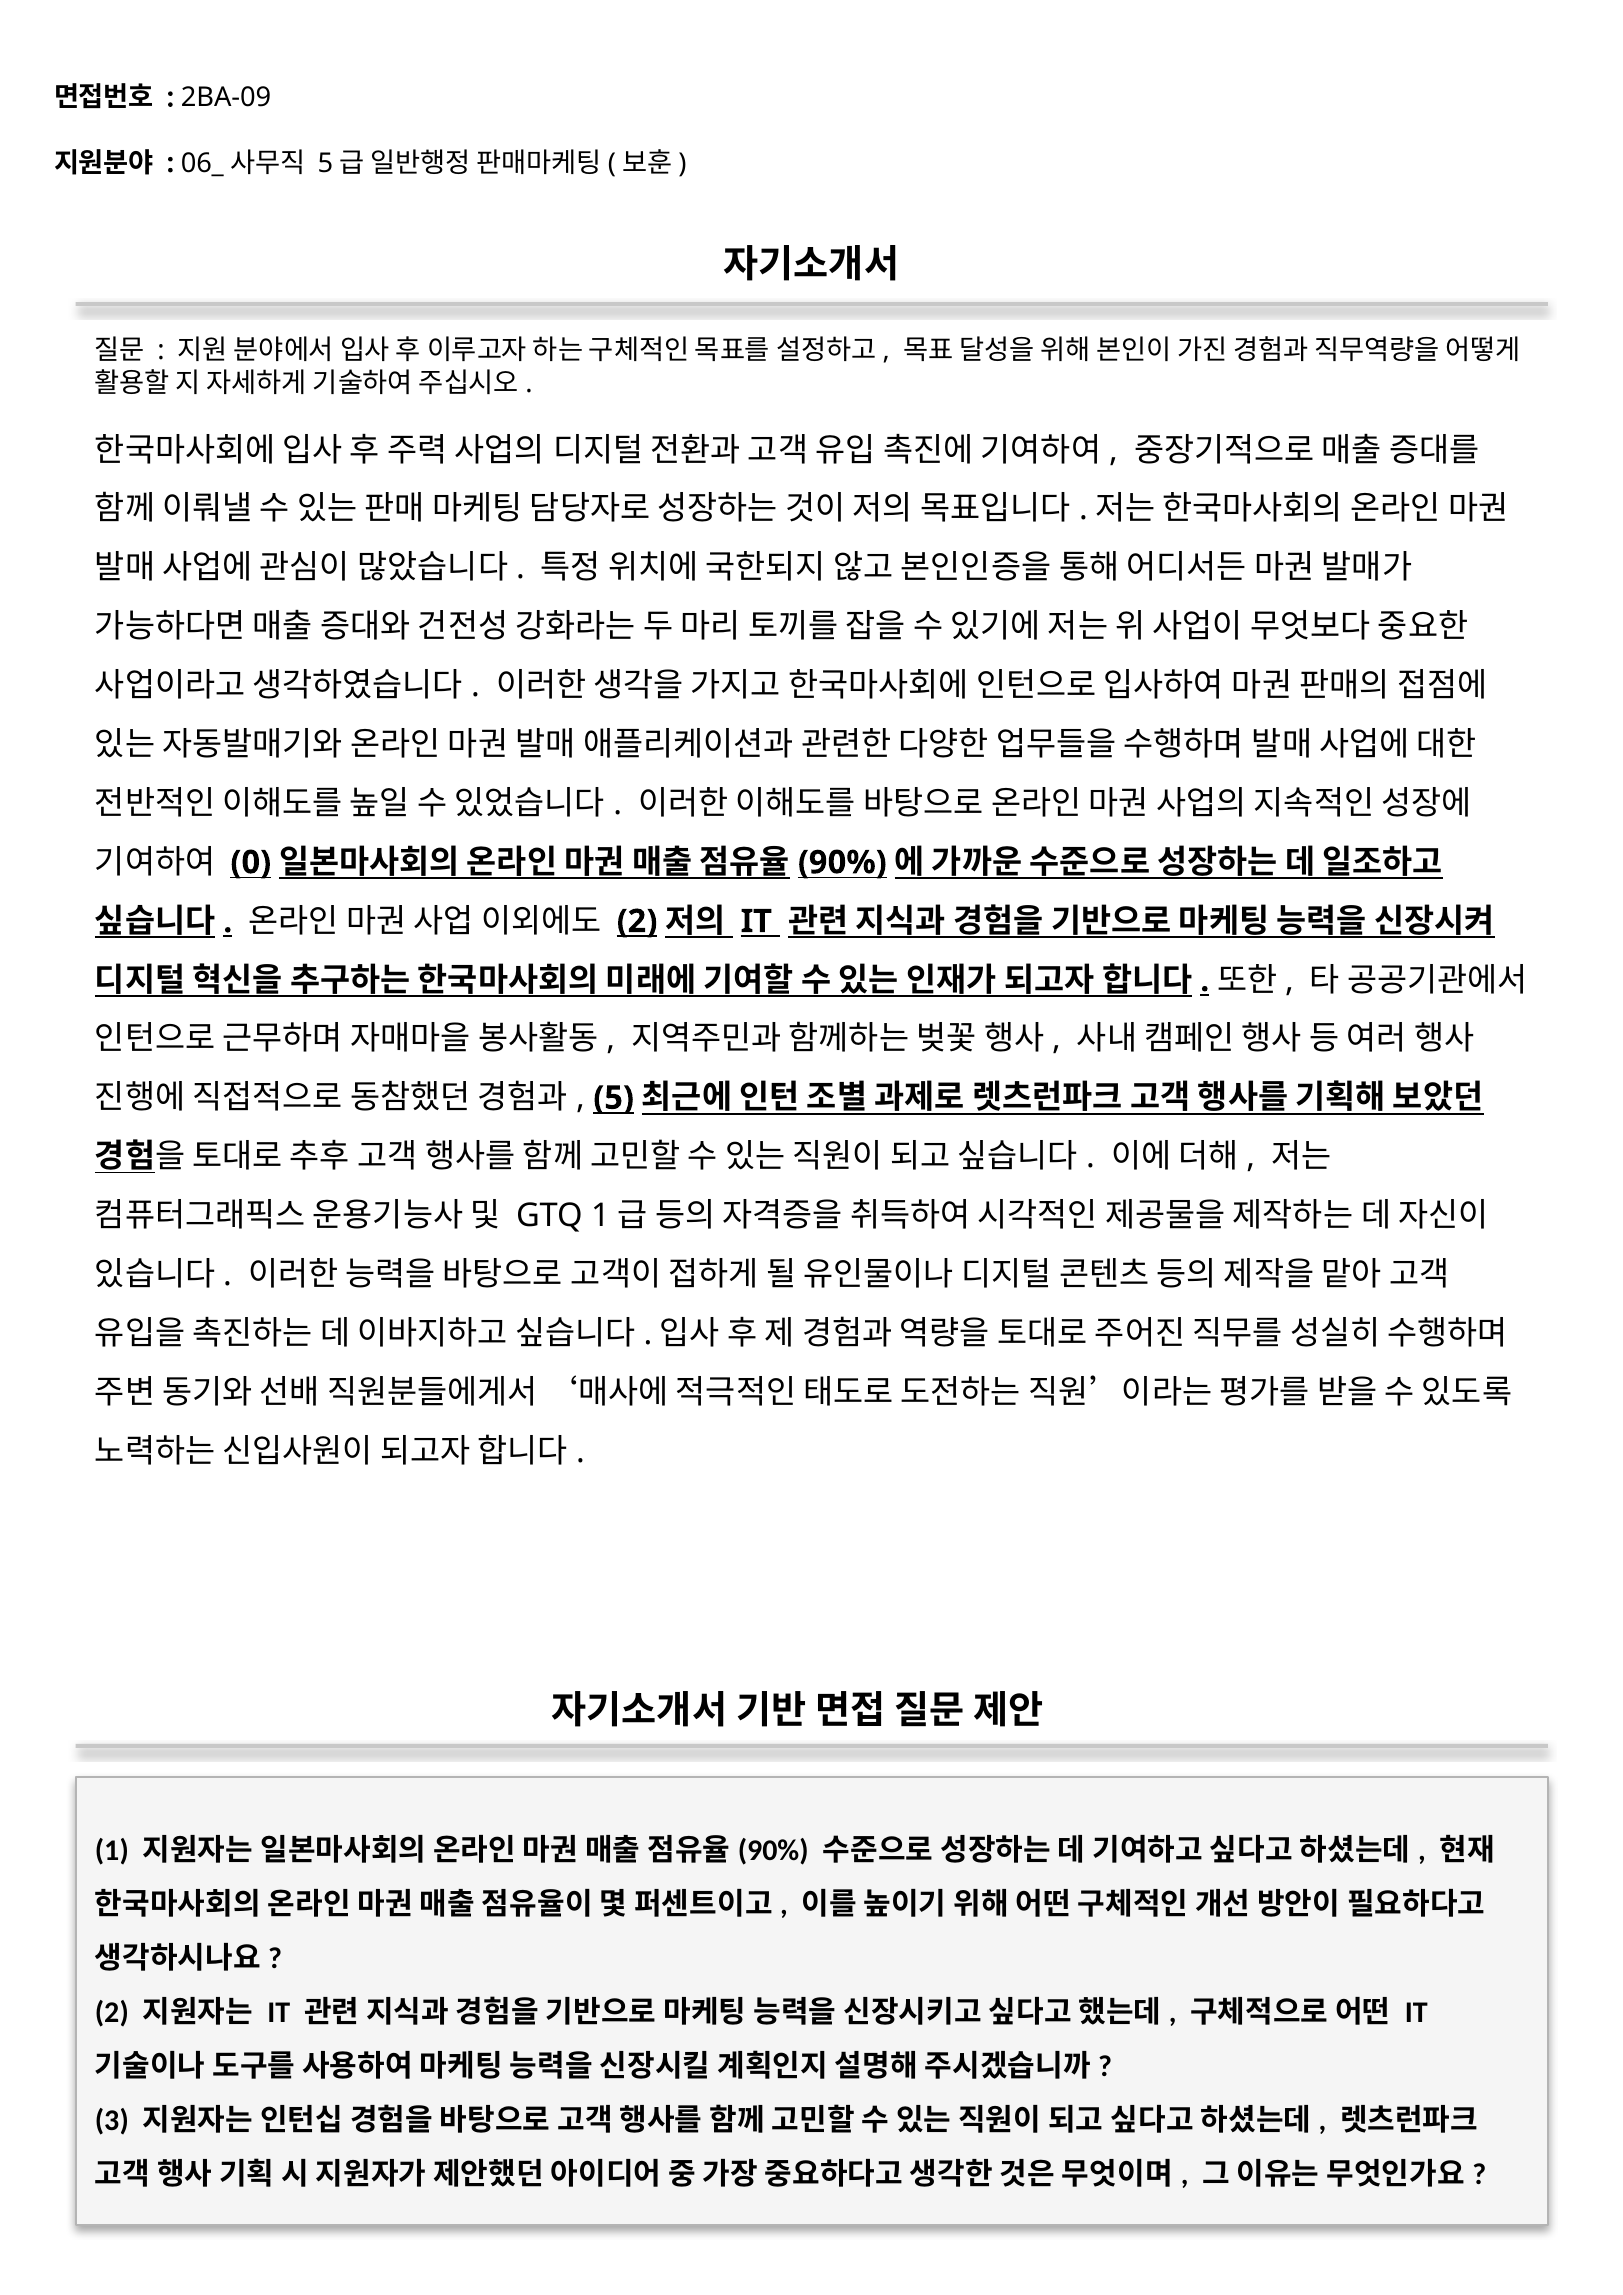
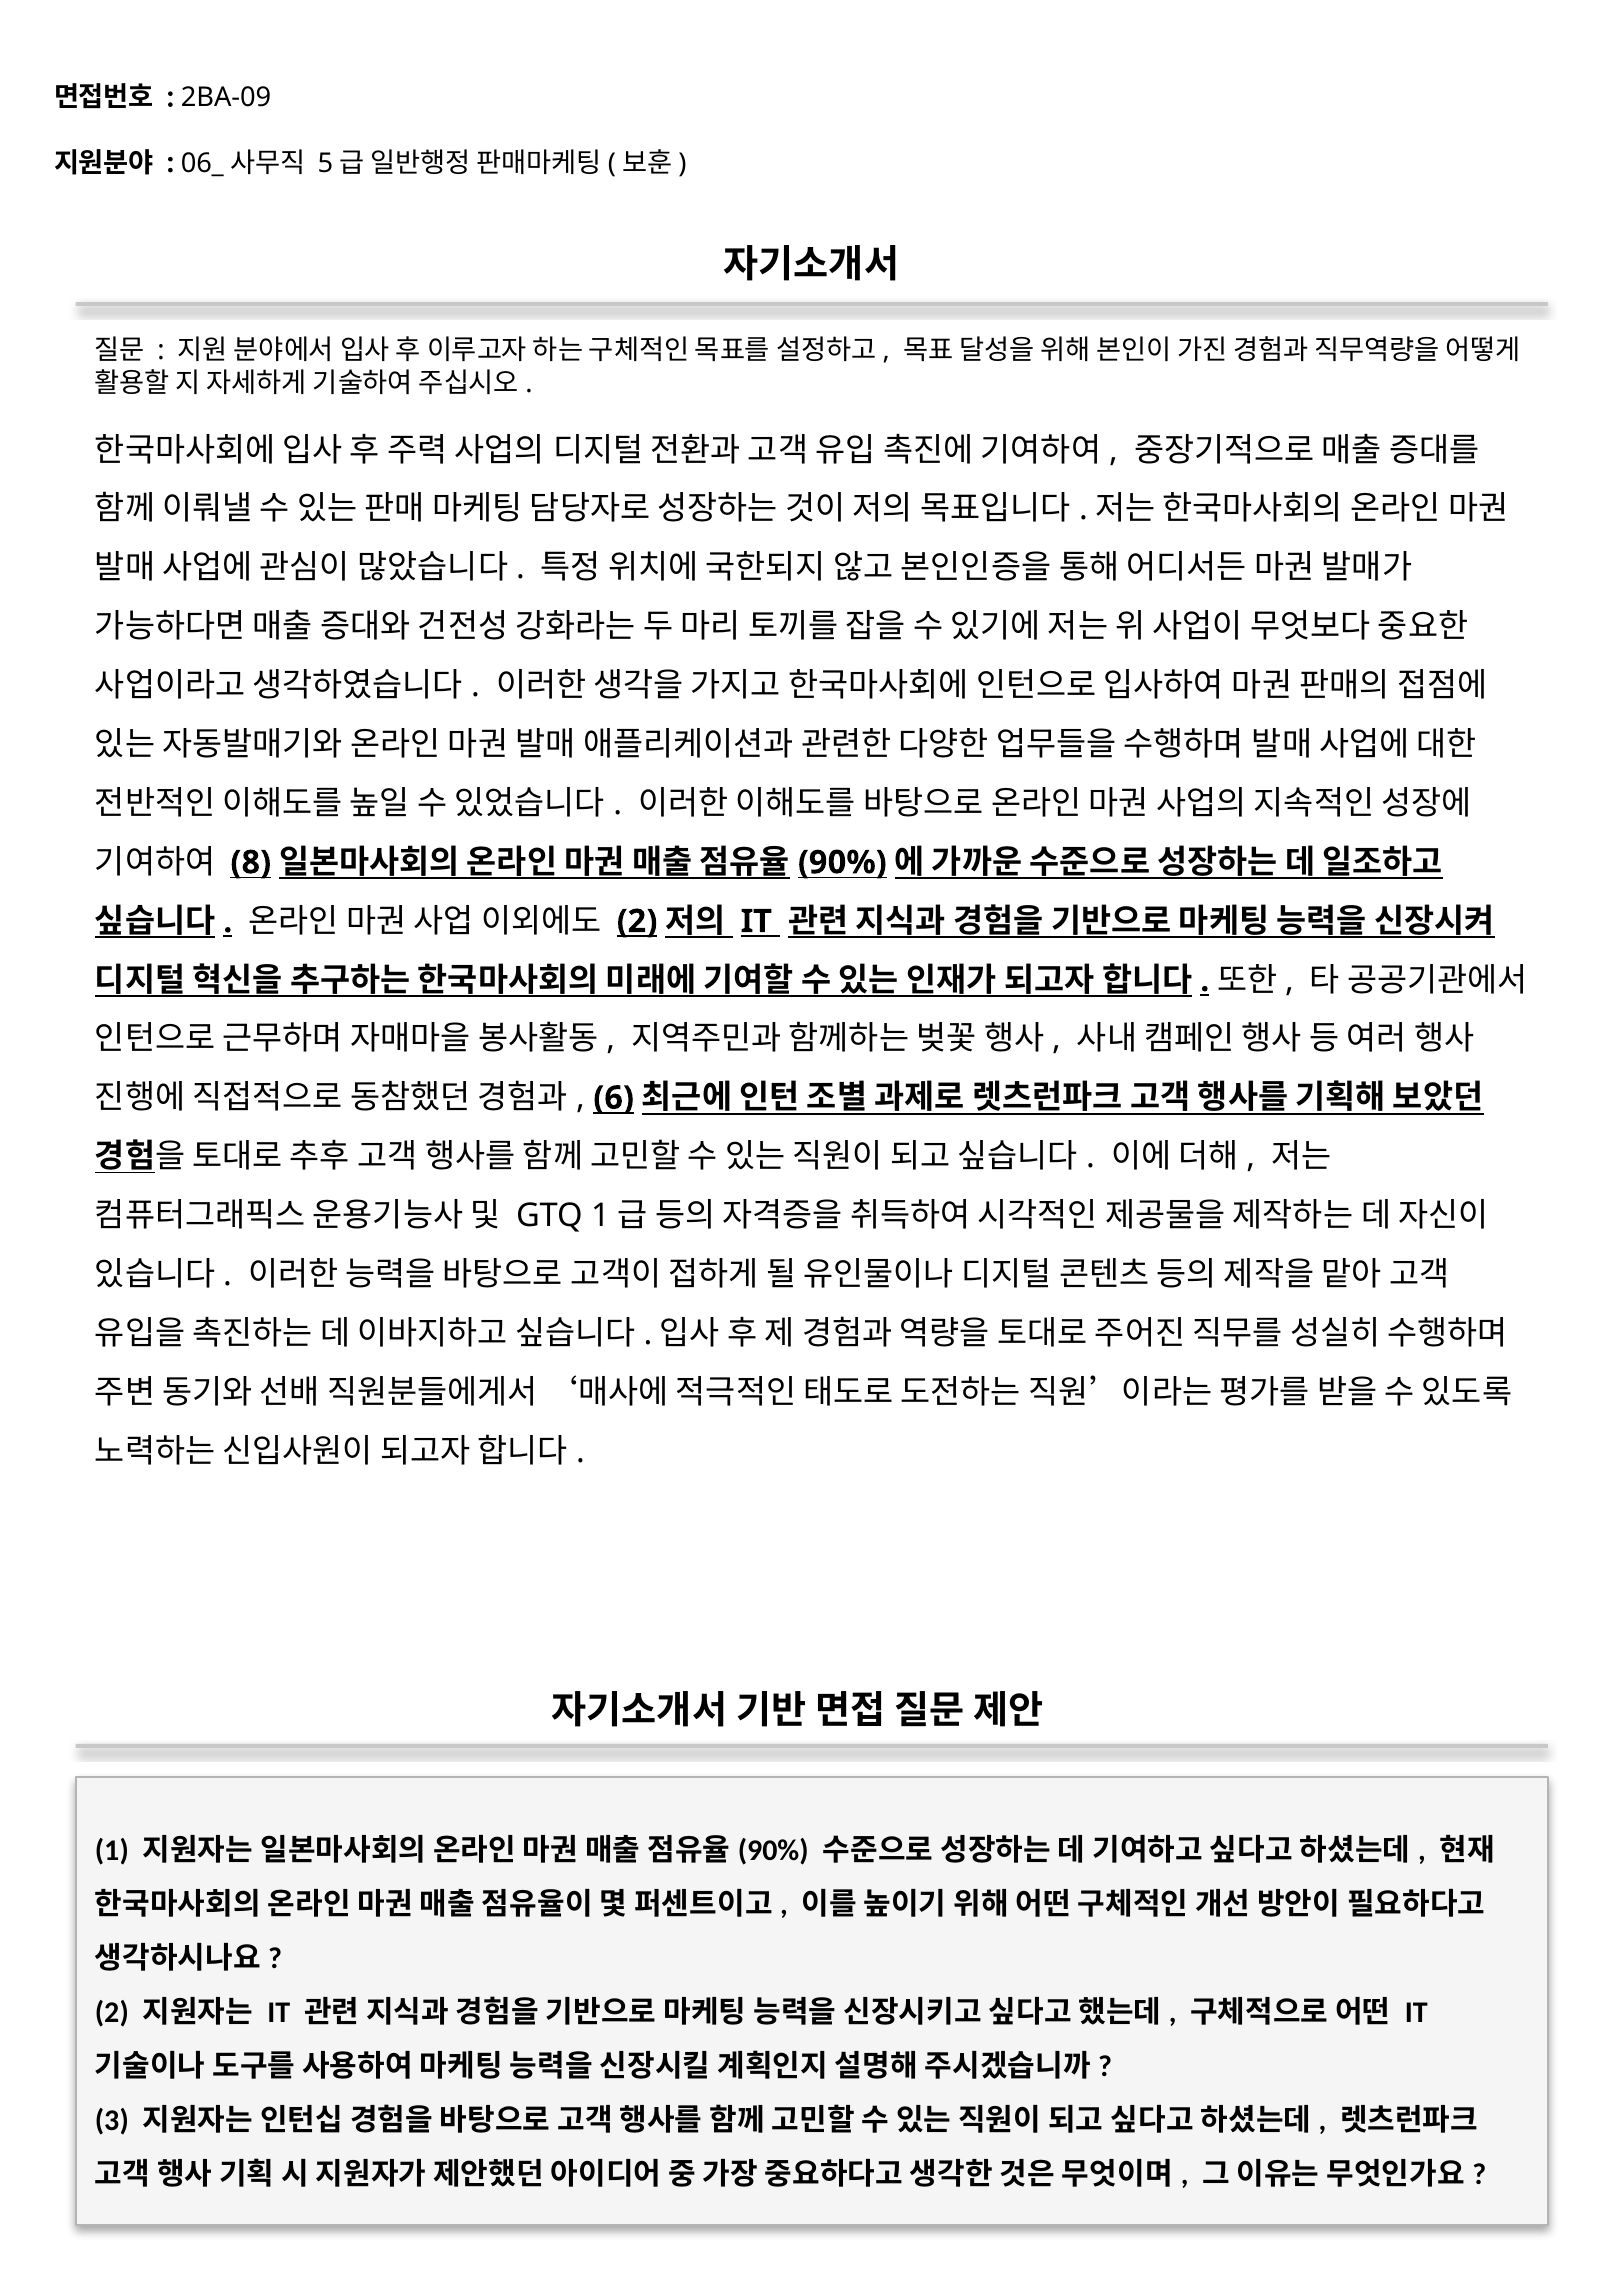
0: 0 -> 8
5: 5 -> 6
